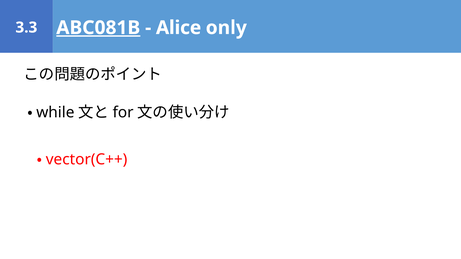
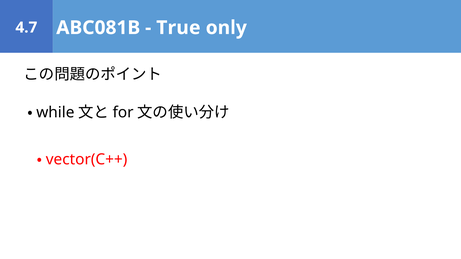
ABC081B underline: present -> none
Alice: Alice -> True
3.3: 3.3 -> 4.7
